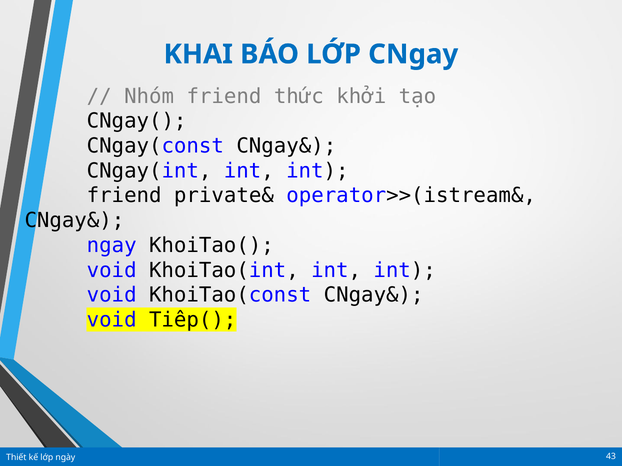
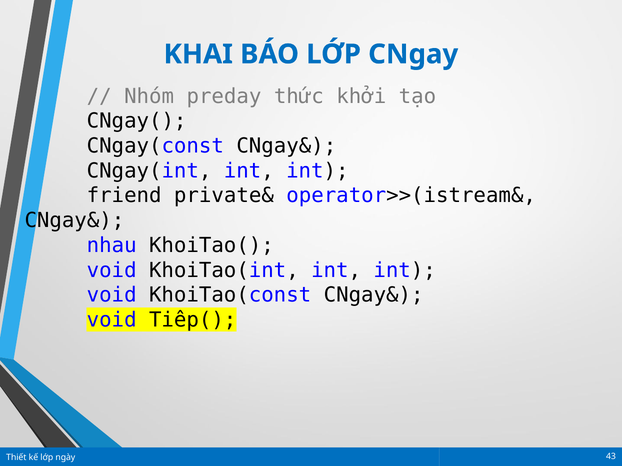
Nhóm friend: friend -> preday
ngay: ngay -> nhau
